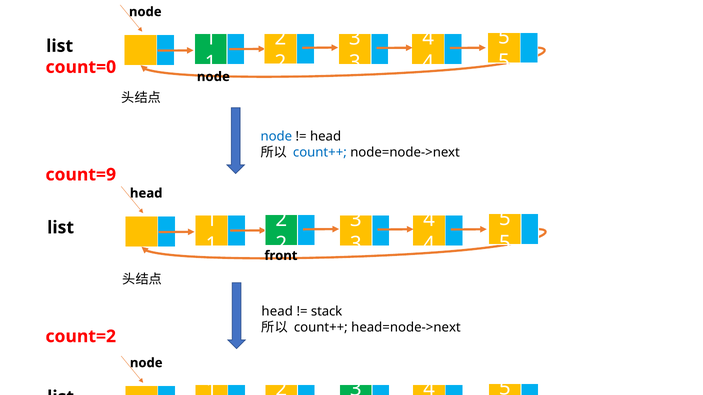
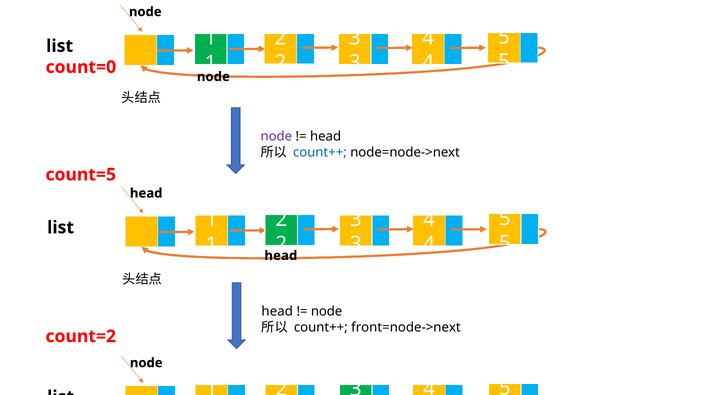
node at (276, 137) colour: blue -> purple
count=9: count=9 -> count=5
front at (281, 256): front -> head
stack at (327, 312): stack -> node
head=node->next: head=node->next -> front=node->next
